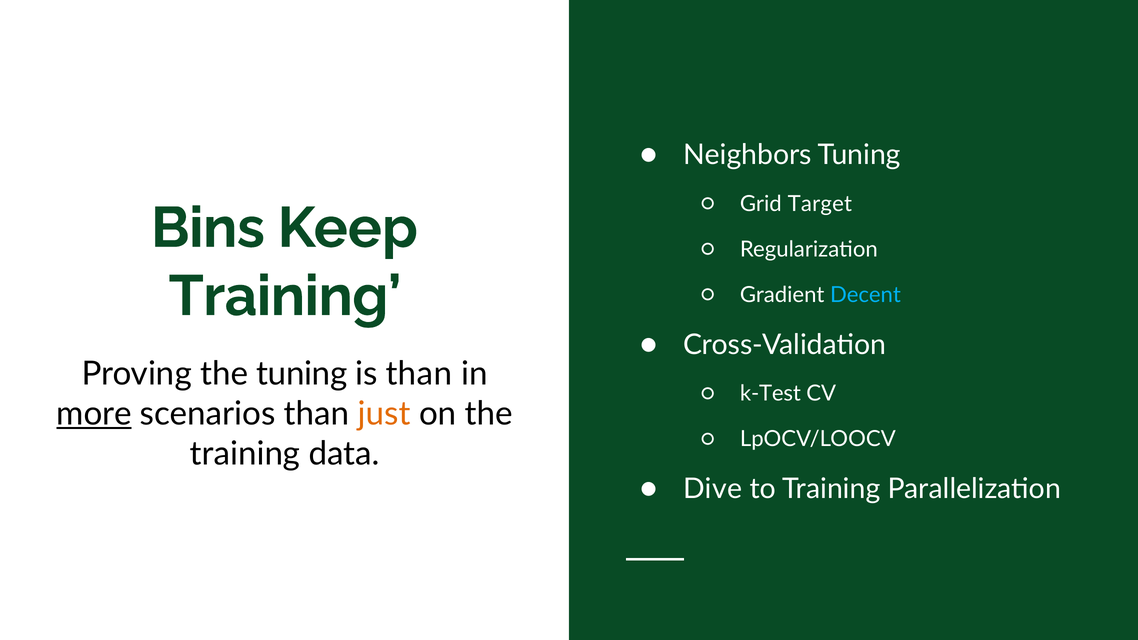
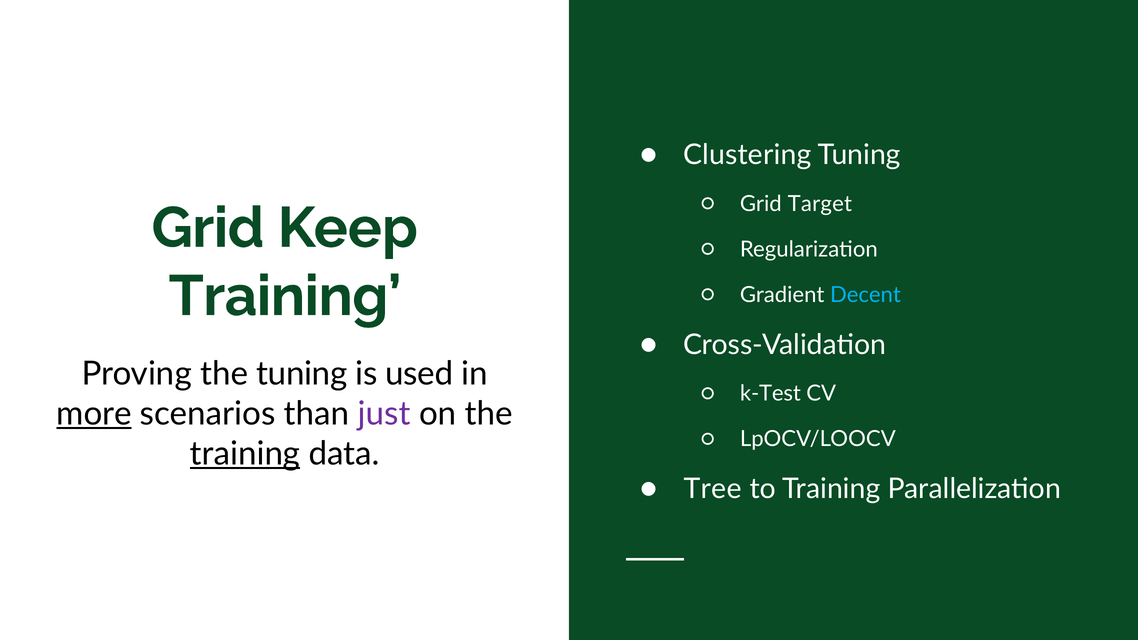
Neighbors: Neighbors -> Clustering
Bins at (208, 228): Bins -> Grid
is than: than -> used
just colour: orange -> purple
training at (245, 454) underline: none -> present
Dive: Dive -> Tree
